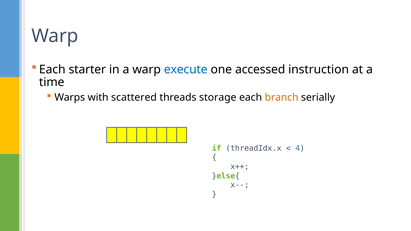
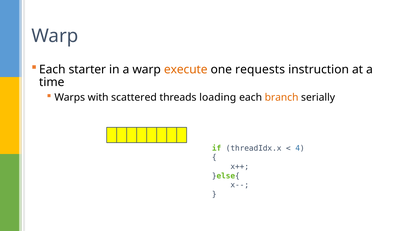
execute colour: blue -> orange
accessed: accessed -> requests
storage: storage -> loading
